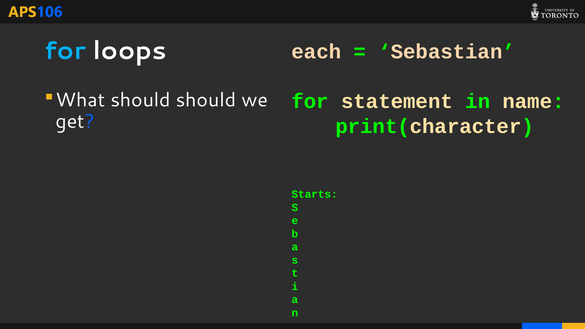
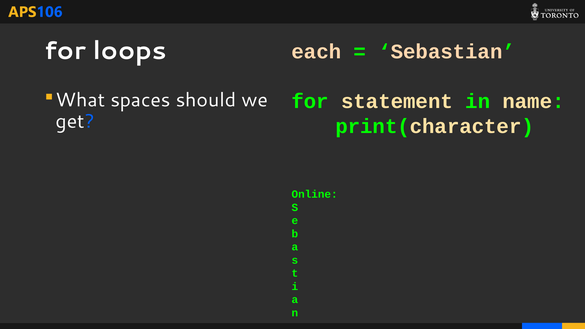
for at (65, 51) colour: light blue -> white
What should: should -> spaces
Starts: Starts -> Online
